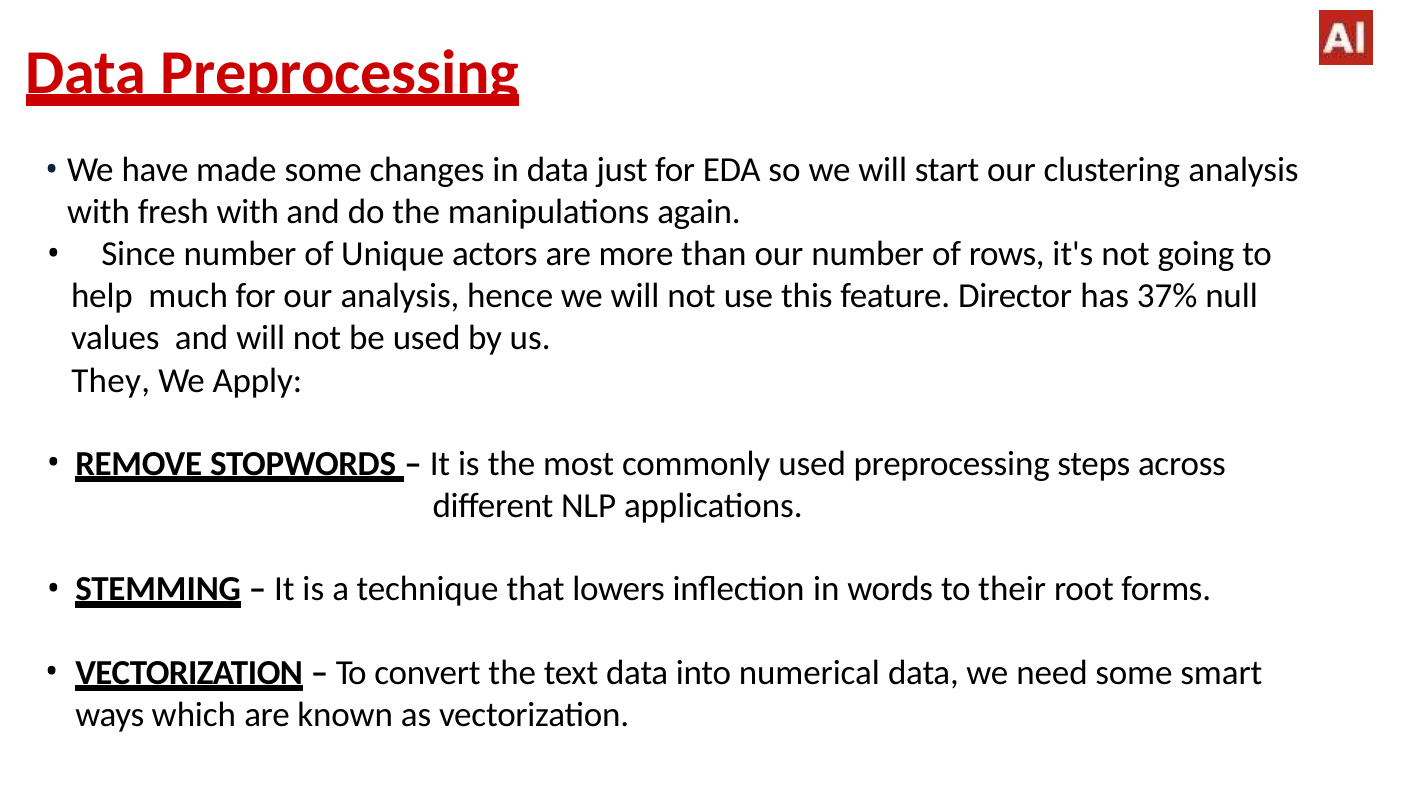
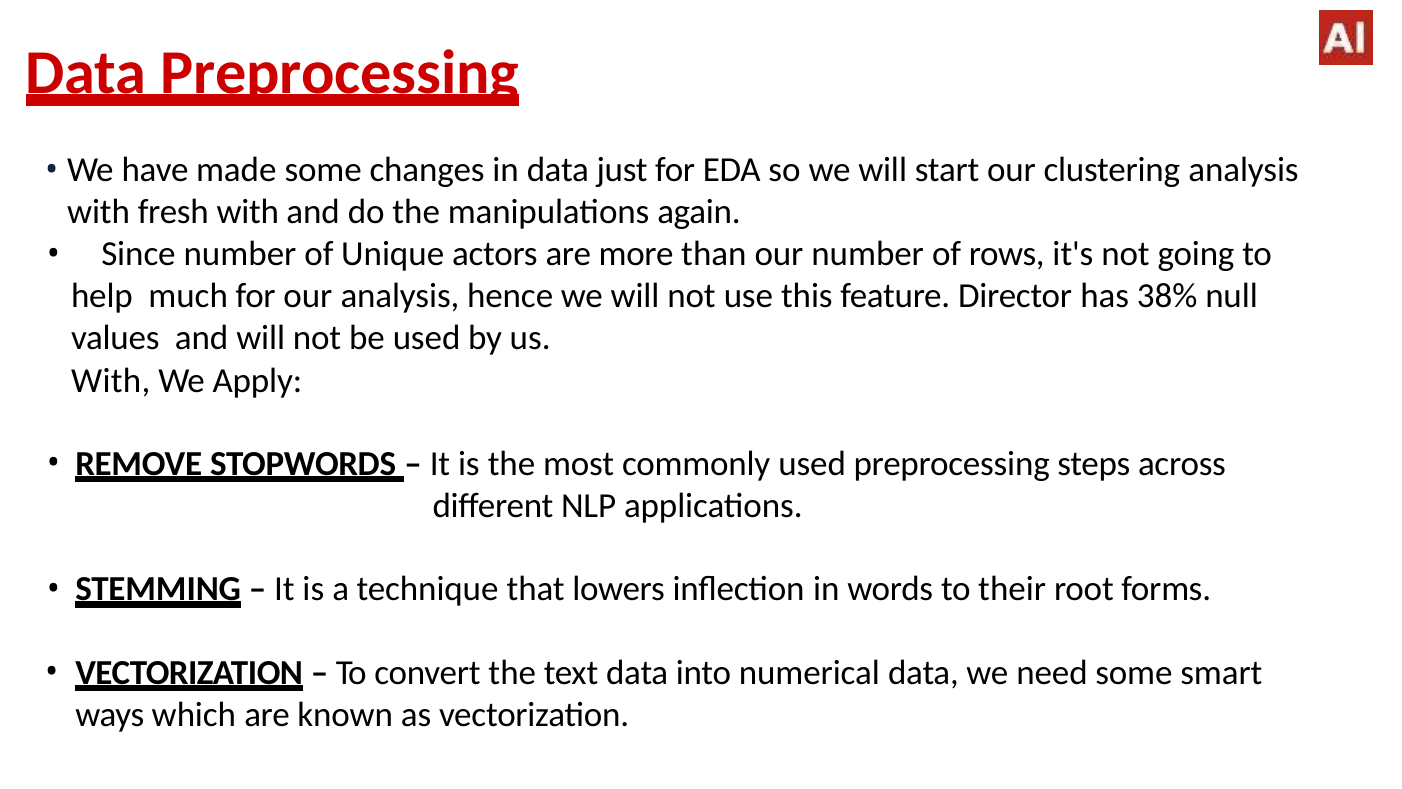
37%: 37% -> 38%
They at (111, 380): They -> With
